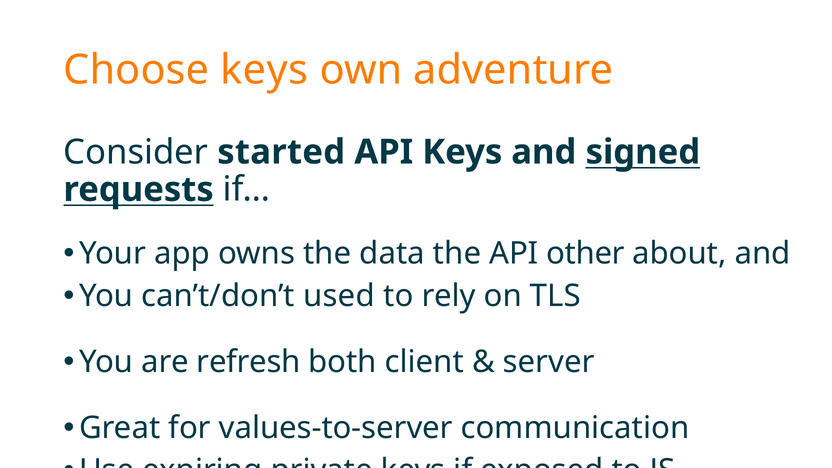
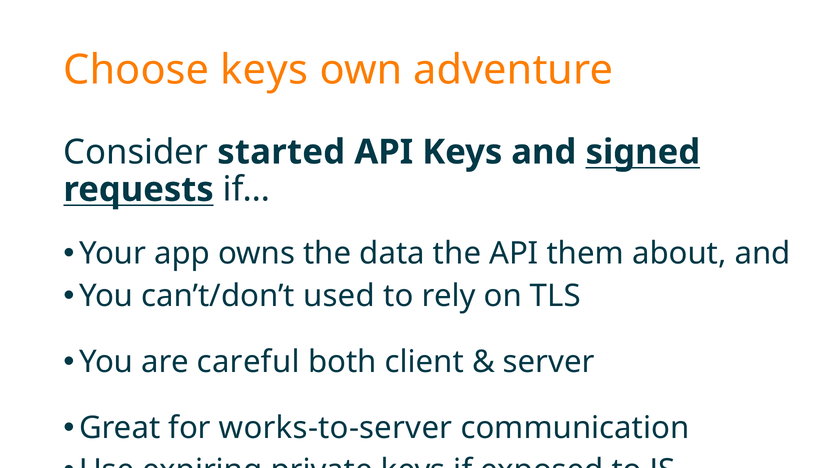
other: other -> them
refresh: refresh -> careful
values-to-server: values-to-server -> works-to-server
